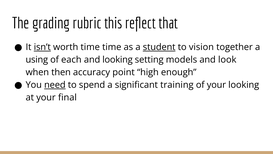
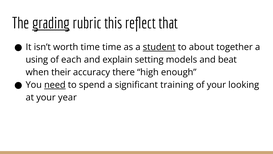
grading underline: none -> present
isn’t underline: present -> none
vision: vision -> about
and looking: looking -> explain
look: look -> beat
then: then -> their
point: point -> there
final: final -> year
